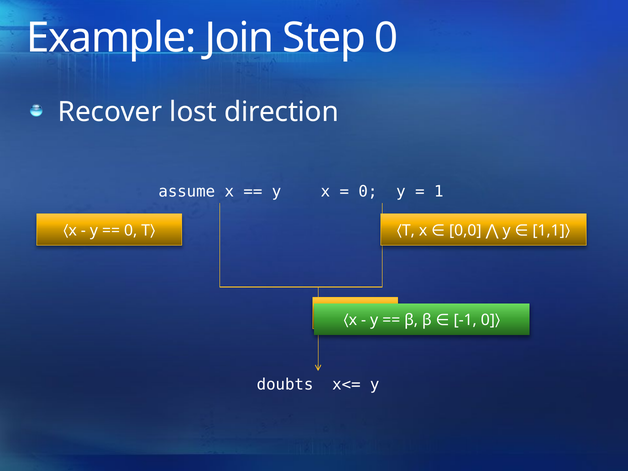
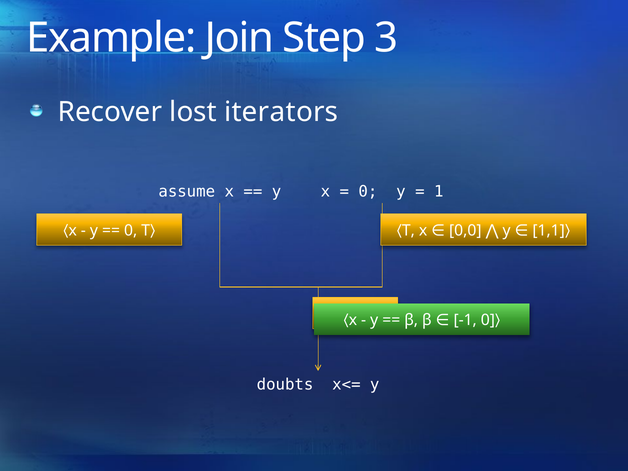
Step 0: 0 -> 3
direction: direction -> iterators
